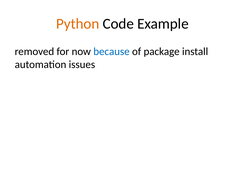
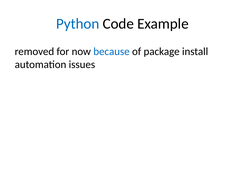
Python colour: orange -> blue
